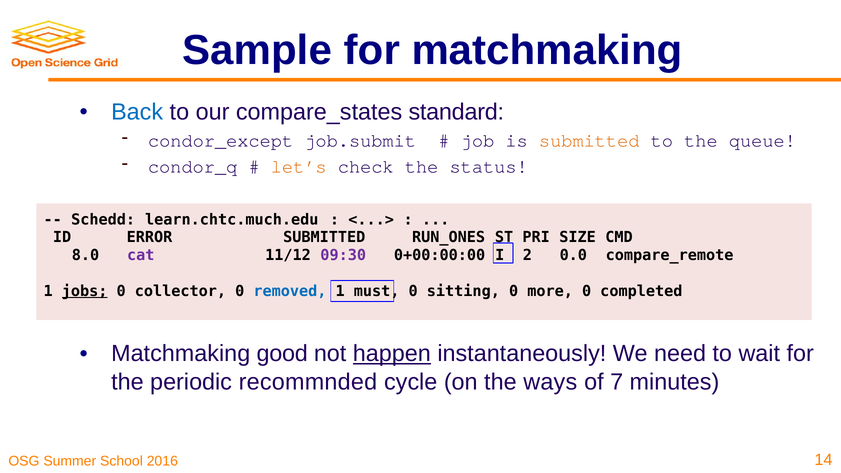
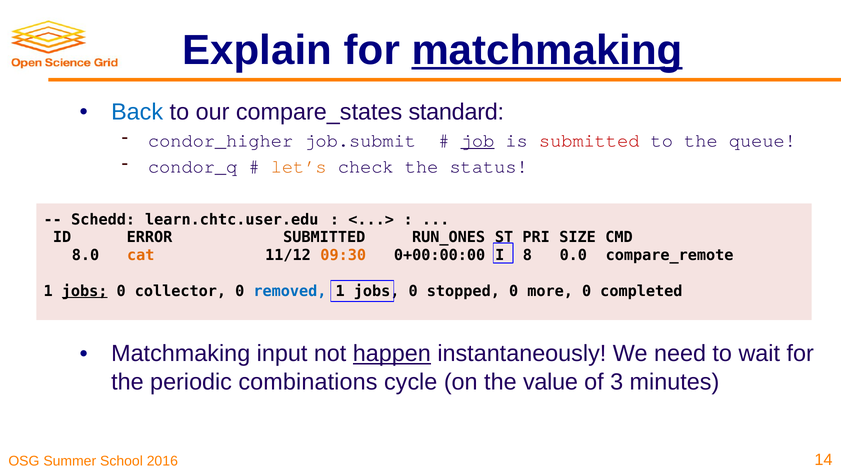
Sample: Sample -> Explain
matchmaking at (547, 50) underline: none -> present
condor_except: condor_except -> condor_higher
job underline: none -> present
submitted at (589, 140) colour: orange -> red
learn.chtc.much.edu: learn.chtc.much.edu -> learn.chtc.user.edu
cat colour: purple -> orange
09:30 colour: purple -> orange
2: 2 -> 8
must at (377, 291): must -> jobs
sitting: sitting -> stopped
good: good -> input
recommnded: recommnded -> combinations
ways: ways -> value
7: 7 -> 3
